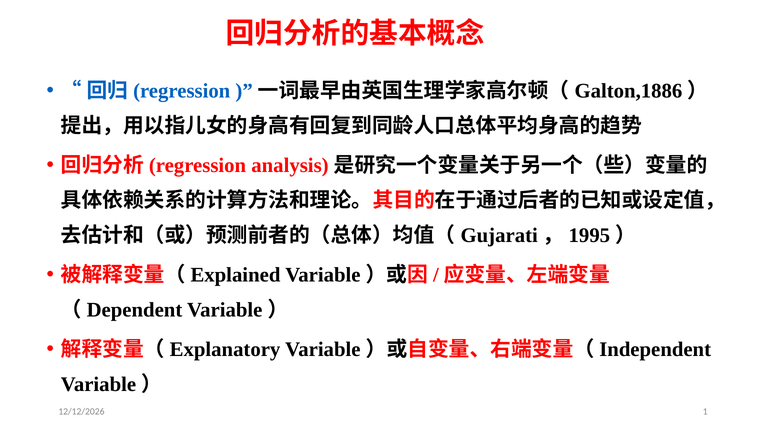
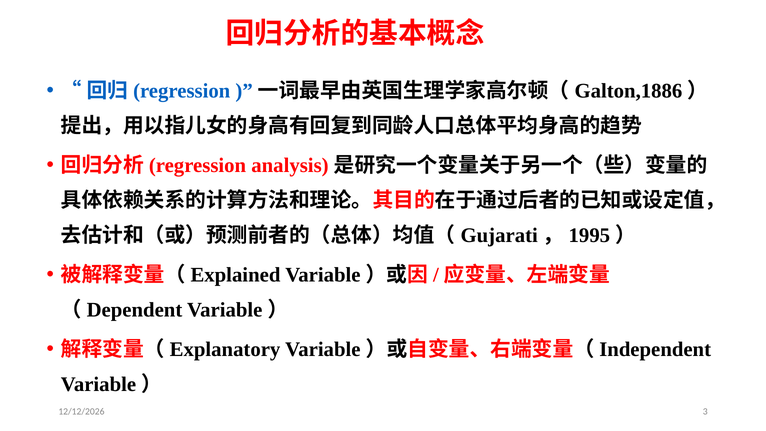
1: 1 -> 3
